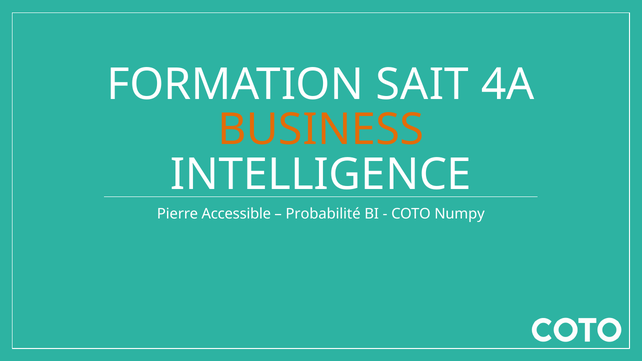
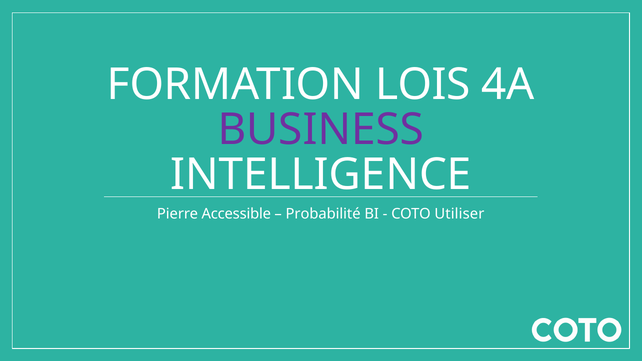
SAIT: SAIT -> LOIS
BUSINESS colour: orange -> purple
Numpy: Numpy -> Utiliser
